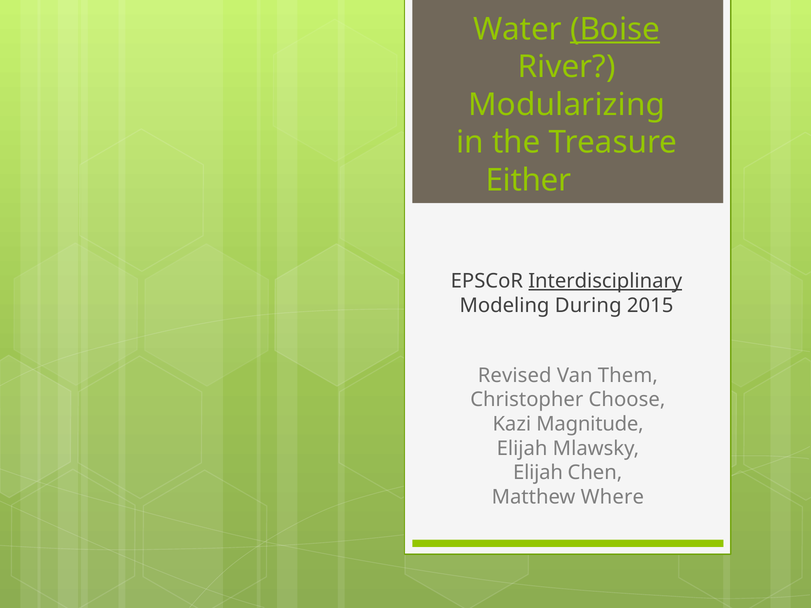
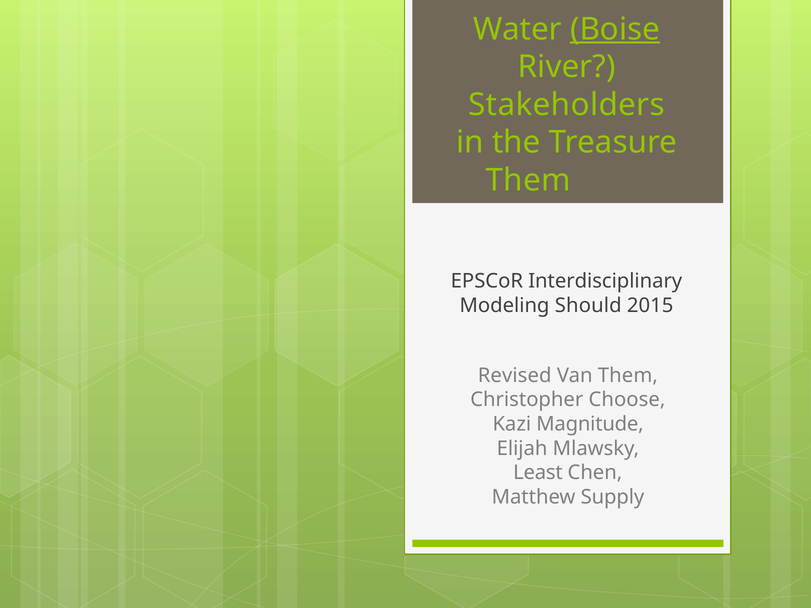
Modularizing: Modularizing -> Stakeholders
Either at (528, 180): Either -> Them
Interdisciplinary underline: present -> none
During: During -> Should
Elijah at (538, 473): Elijah -> Least
Where: Where -> Supply
